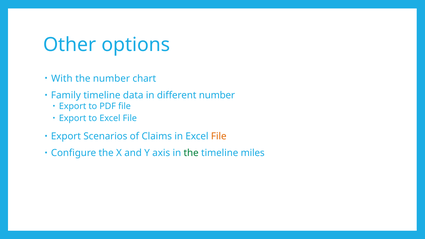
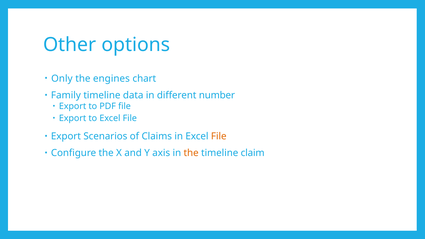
With: With -> Only
the number: number -> engines
the at (191, 153) colour: green -> orange
miles: miles -> claim
